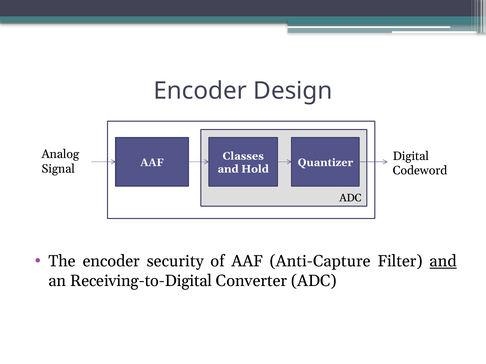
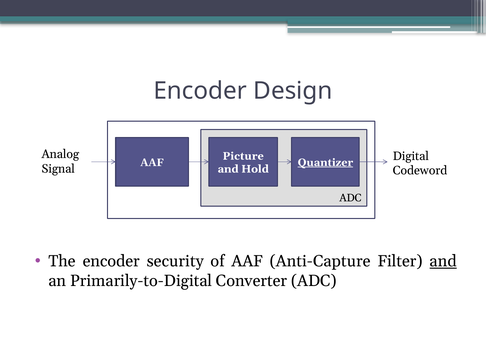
Classes: Classes -> Picture
Quantizer underline: none -> present
Receiving-to-Digital: Receiving-to-Digital -> Primarily-to-Digital
